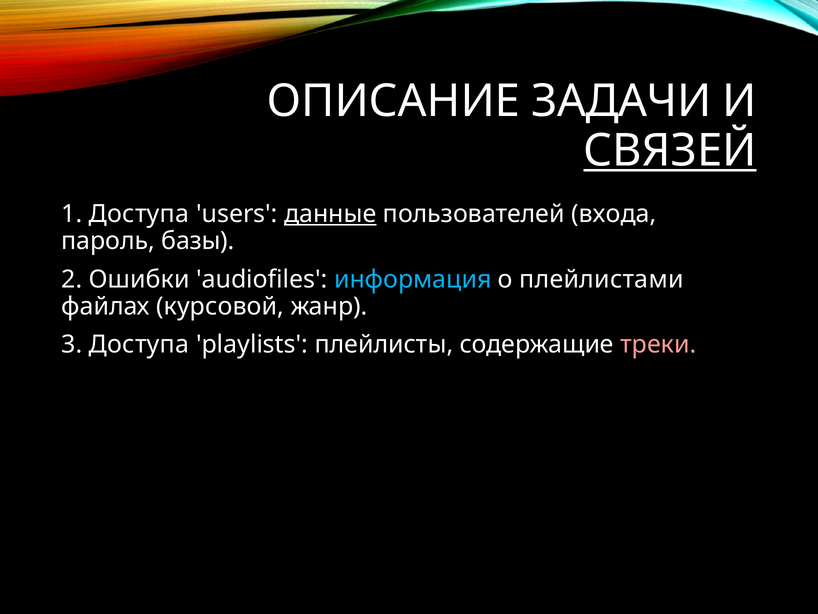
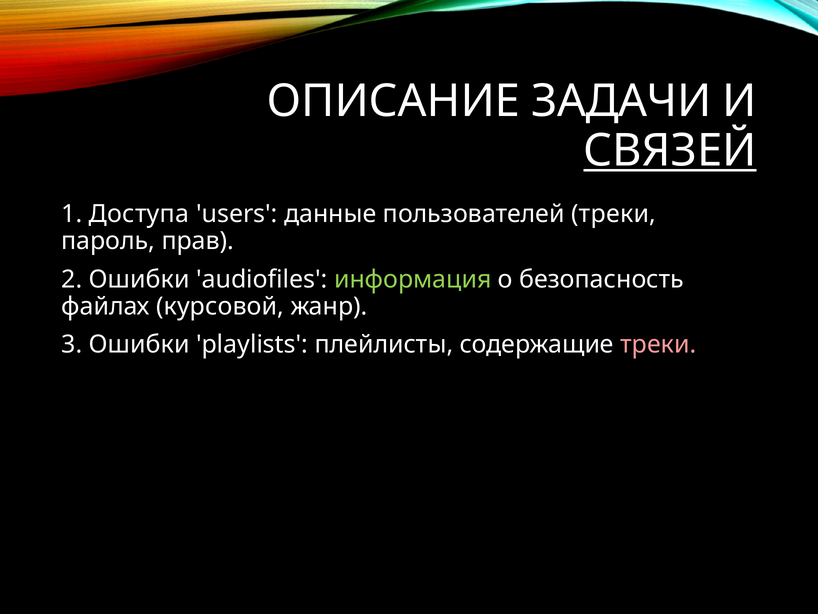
данные underline: present -> none
пользователей входа: входа -> треки
базы: базы -> прав
информация colour: light blue -> light green
плейлистами: плейлистами -> безопасность
3 Доступа: Доступа -> Ошибки
